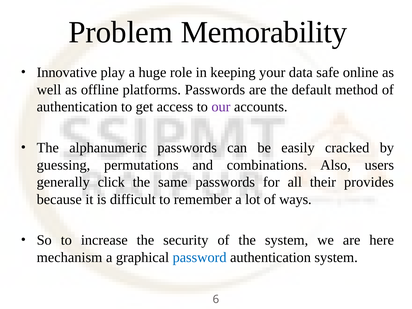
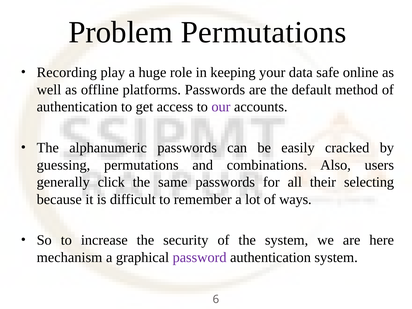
Problem Memorability: Memorability -> Permutations
Innovative: Innovative -> Recording
provides: provides -> selecting
password colour: blue -> purple
